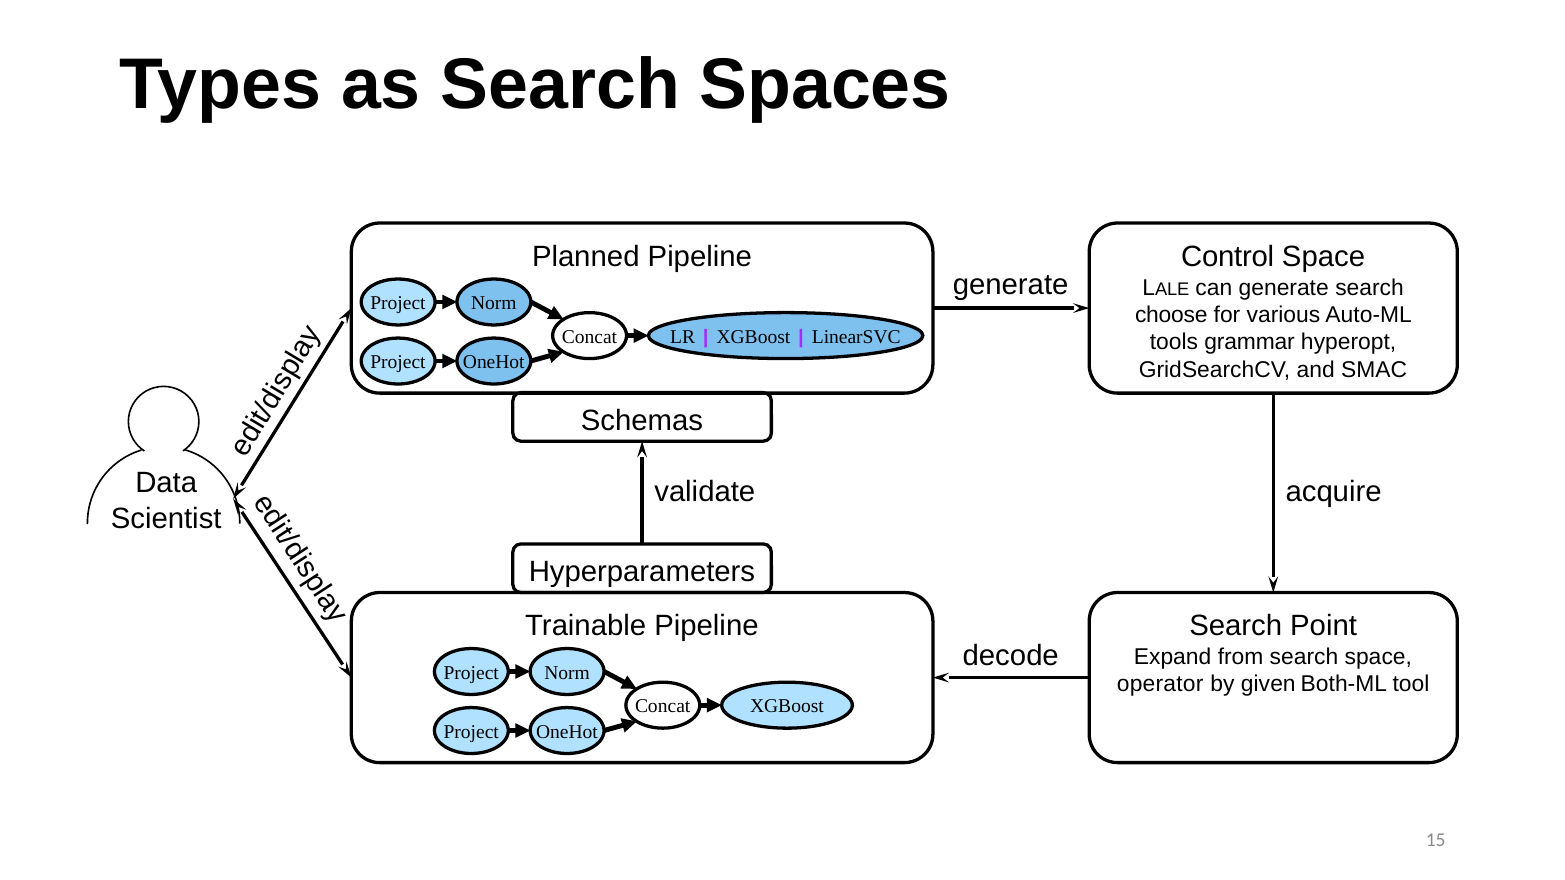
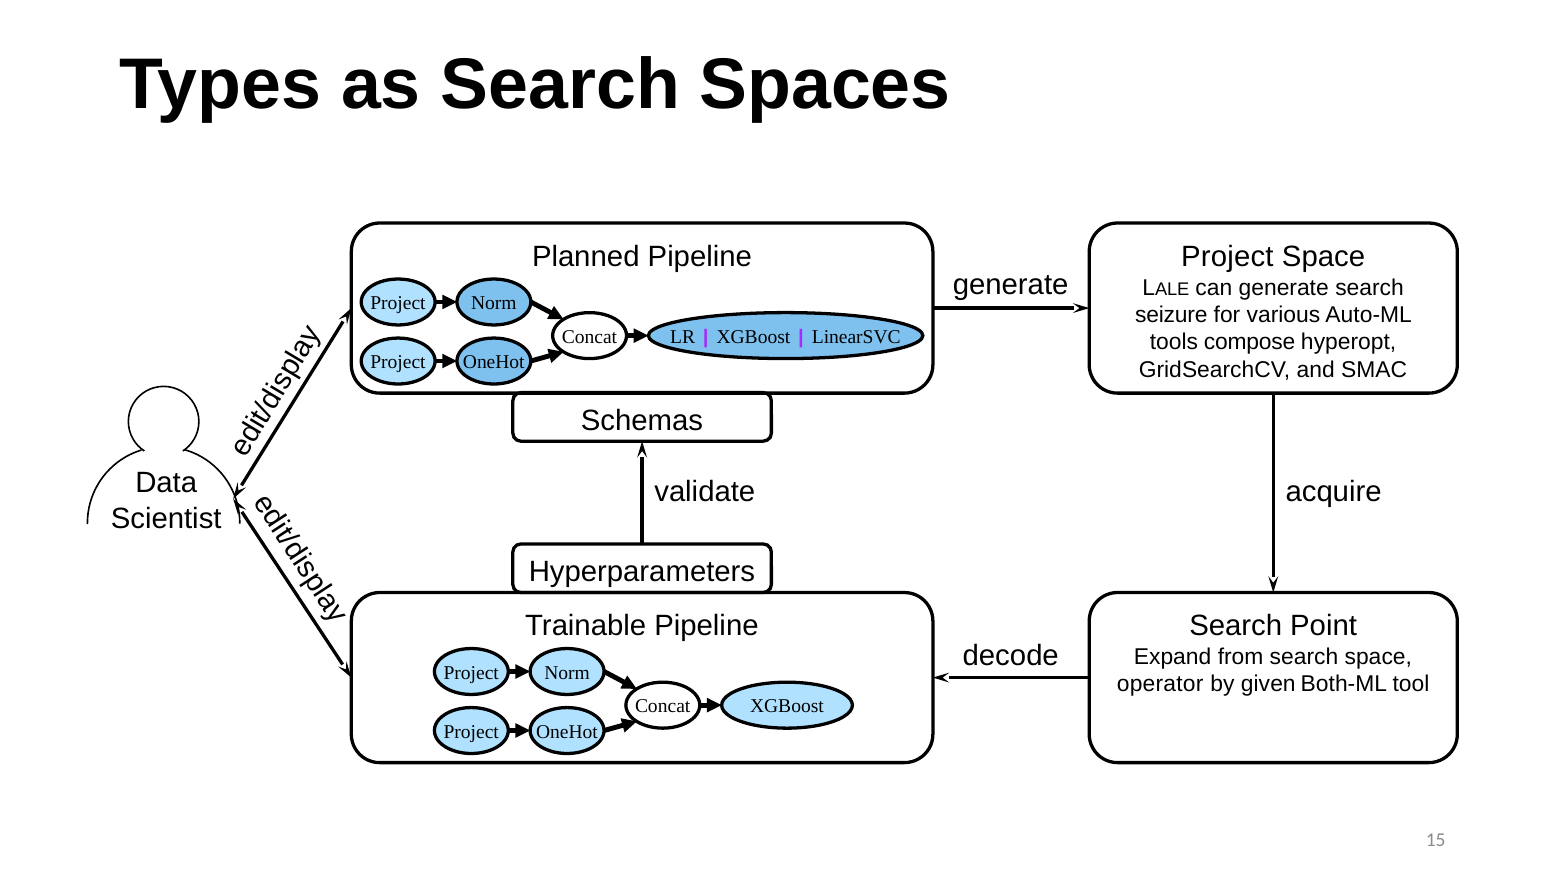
Pipeline Control: Control -> Project
choose: choose -> seizure
grammar: grammar -> compose
